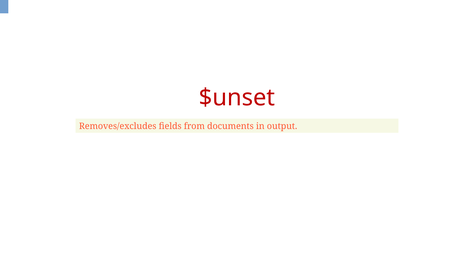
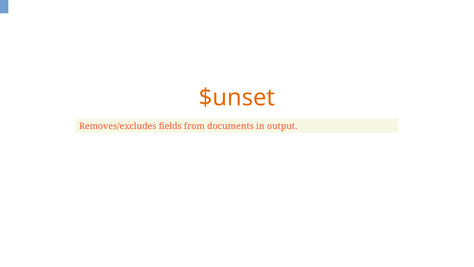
$unset colour: red -> orange
